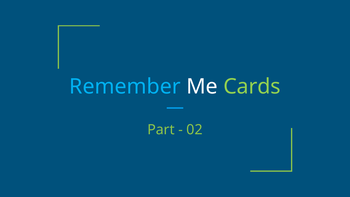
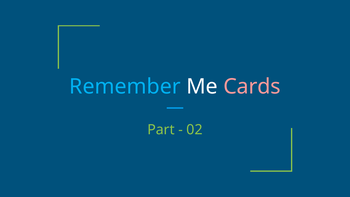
Cards colour: light green -> pink
